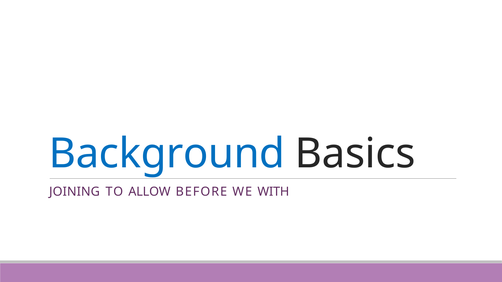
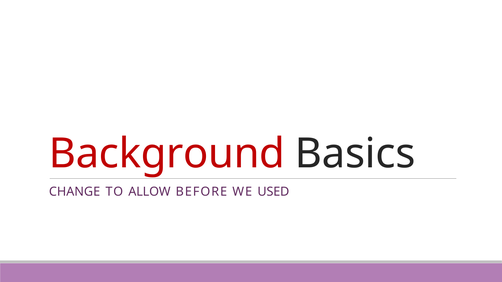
Background colour: blue -> red
JOINING: JOINING -> CHANGE
WITH: WITH -> USED
